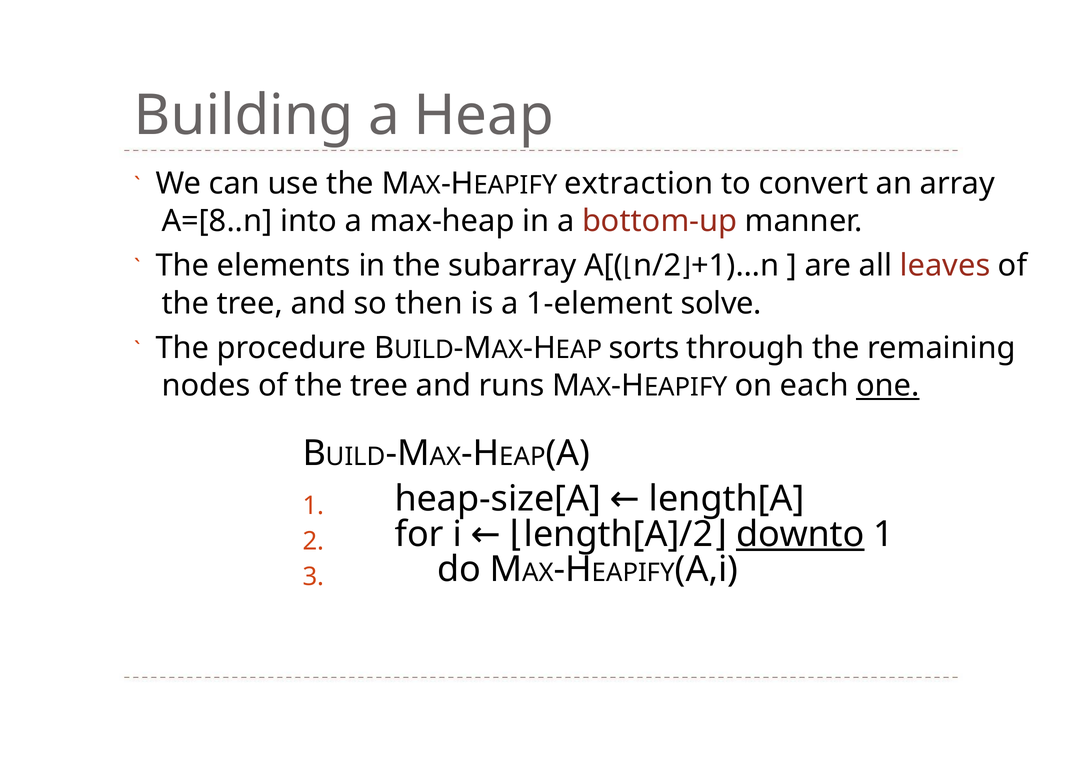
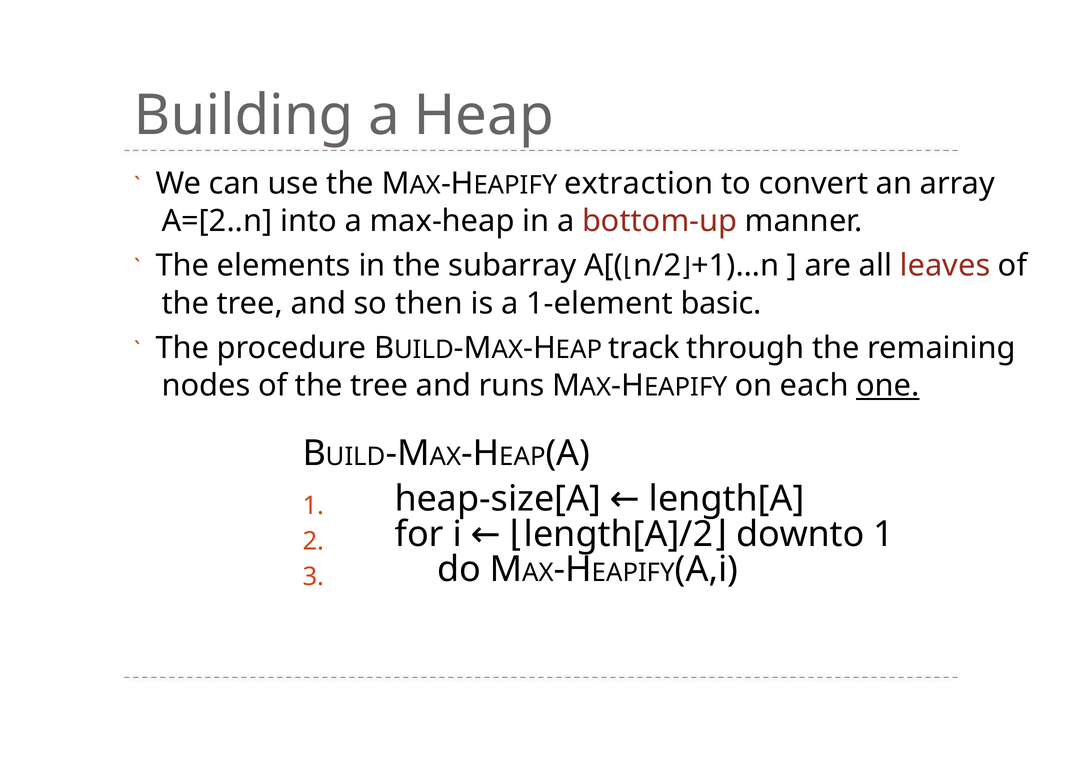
A=[8..n: A=[8..n -> A=[2..n
solve: solve -> basic
sorts: sorts -> track
downto underline: present -> none
